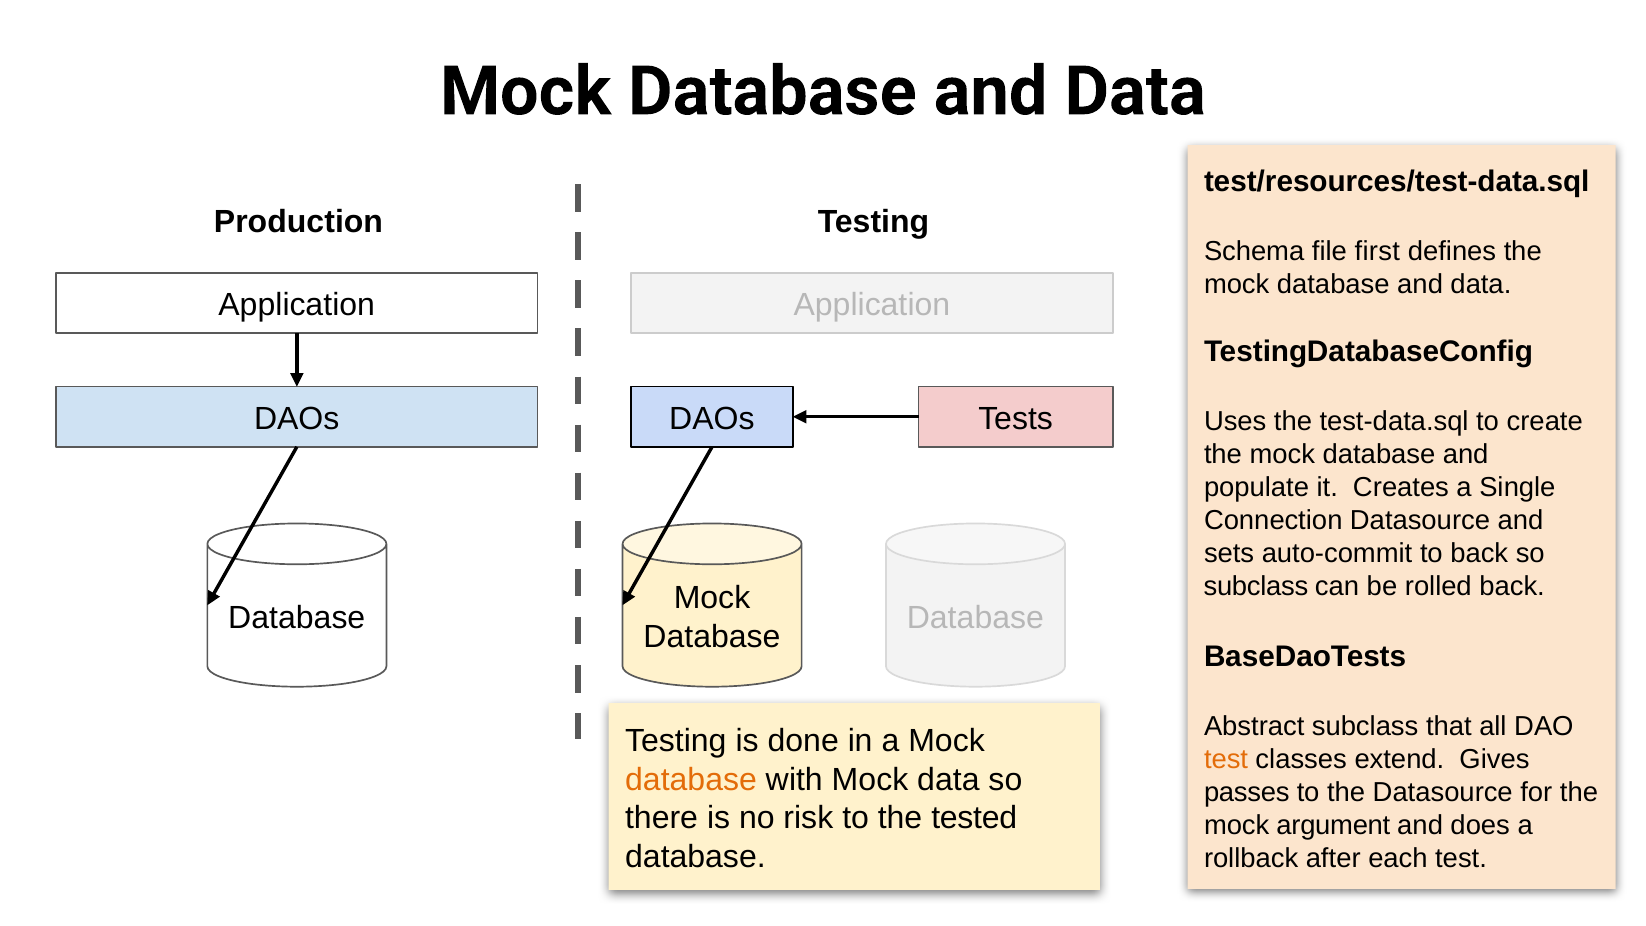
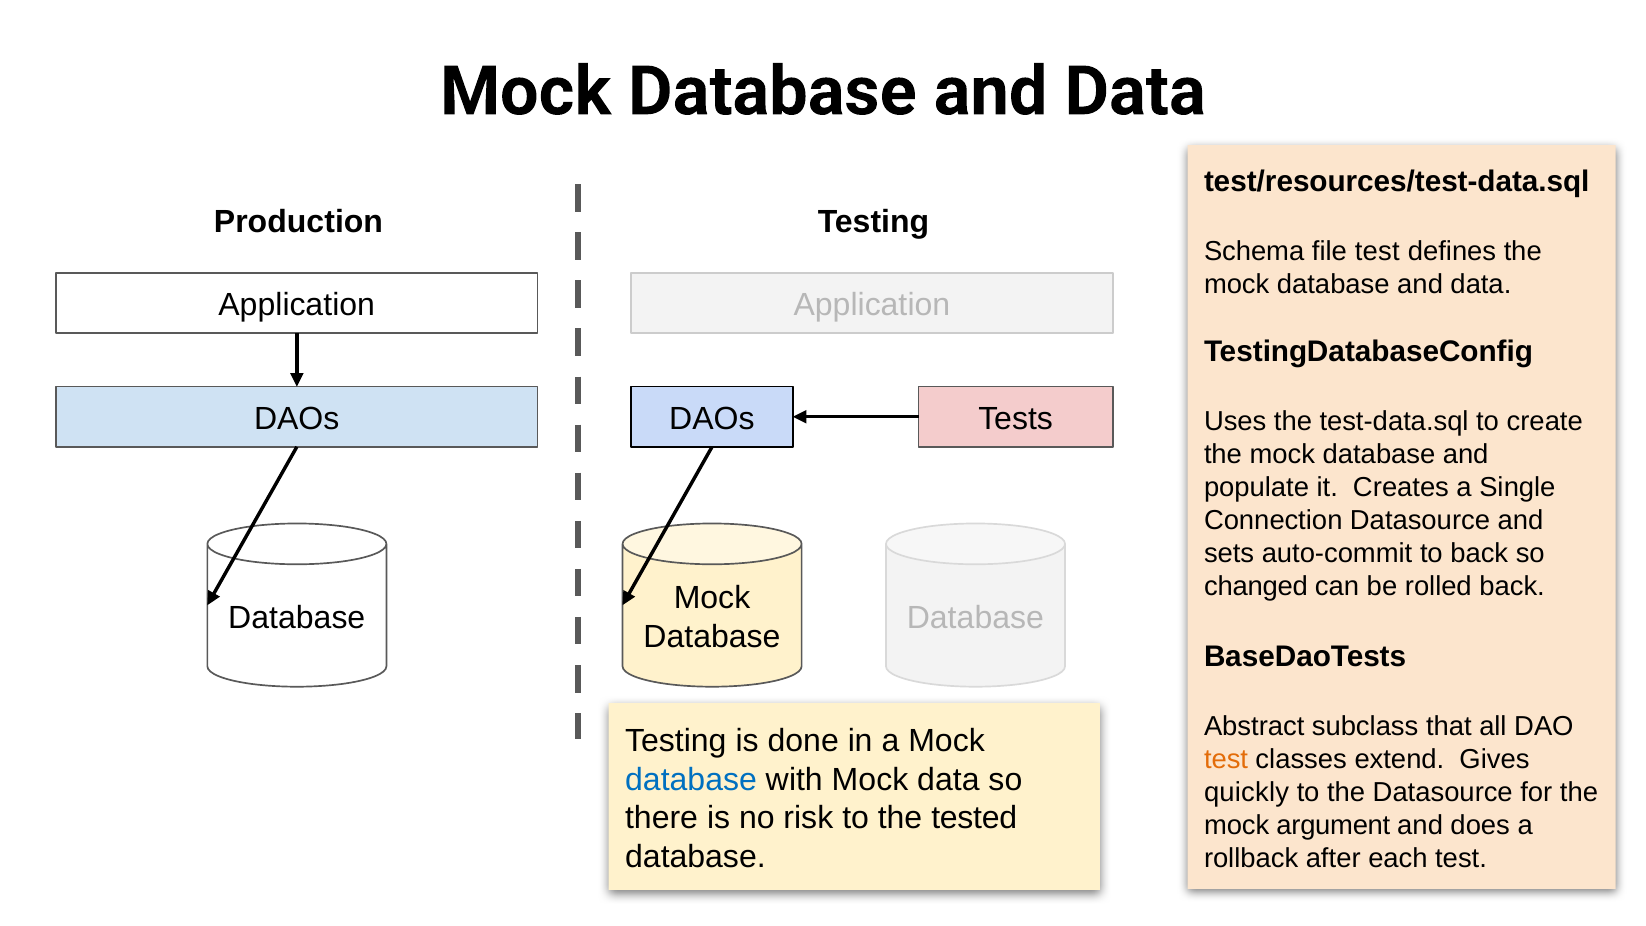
file first: first -> test
subclass at (1256, 586): subclass -> changed
database at (691, 780) colour: orange -> blue
passes: passes -> quickly
